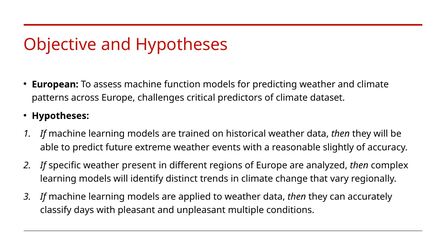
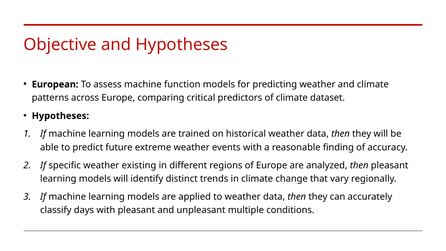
challenges: challenges -> comparing
slightly: slightly -> finding
present: present -> existing
then complex: complex -> pleasant
